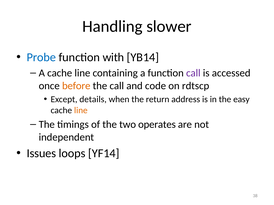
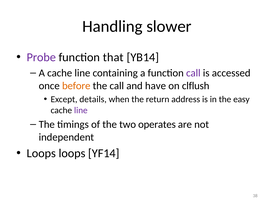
Probe colour: blue -> purple
with: with -> that
code: code -> have
rdtscp: rdtscp -> clflush
line at (81, 111) colour: orange -> purple
Issues at (41, 154): Issues -> Loops
